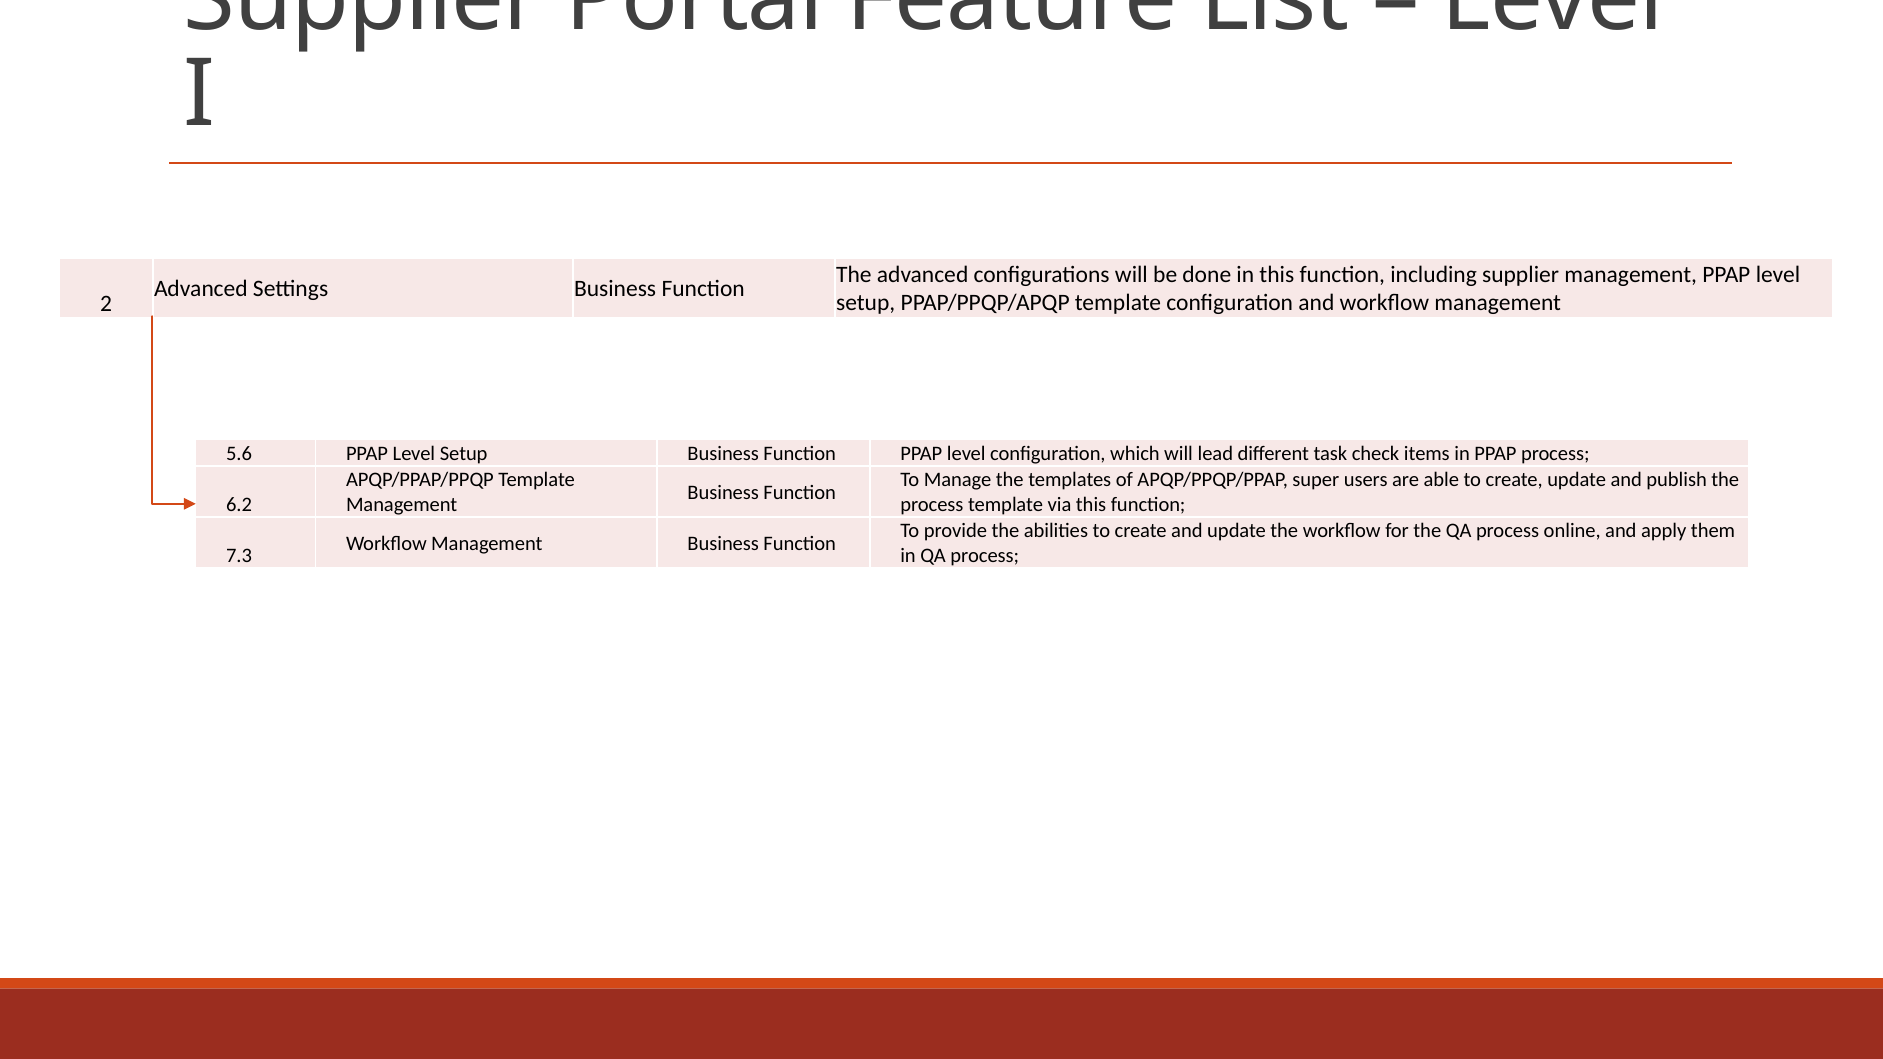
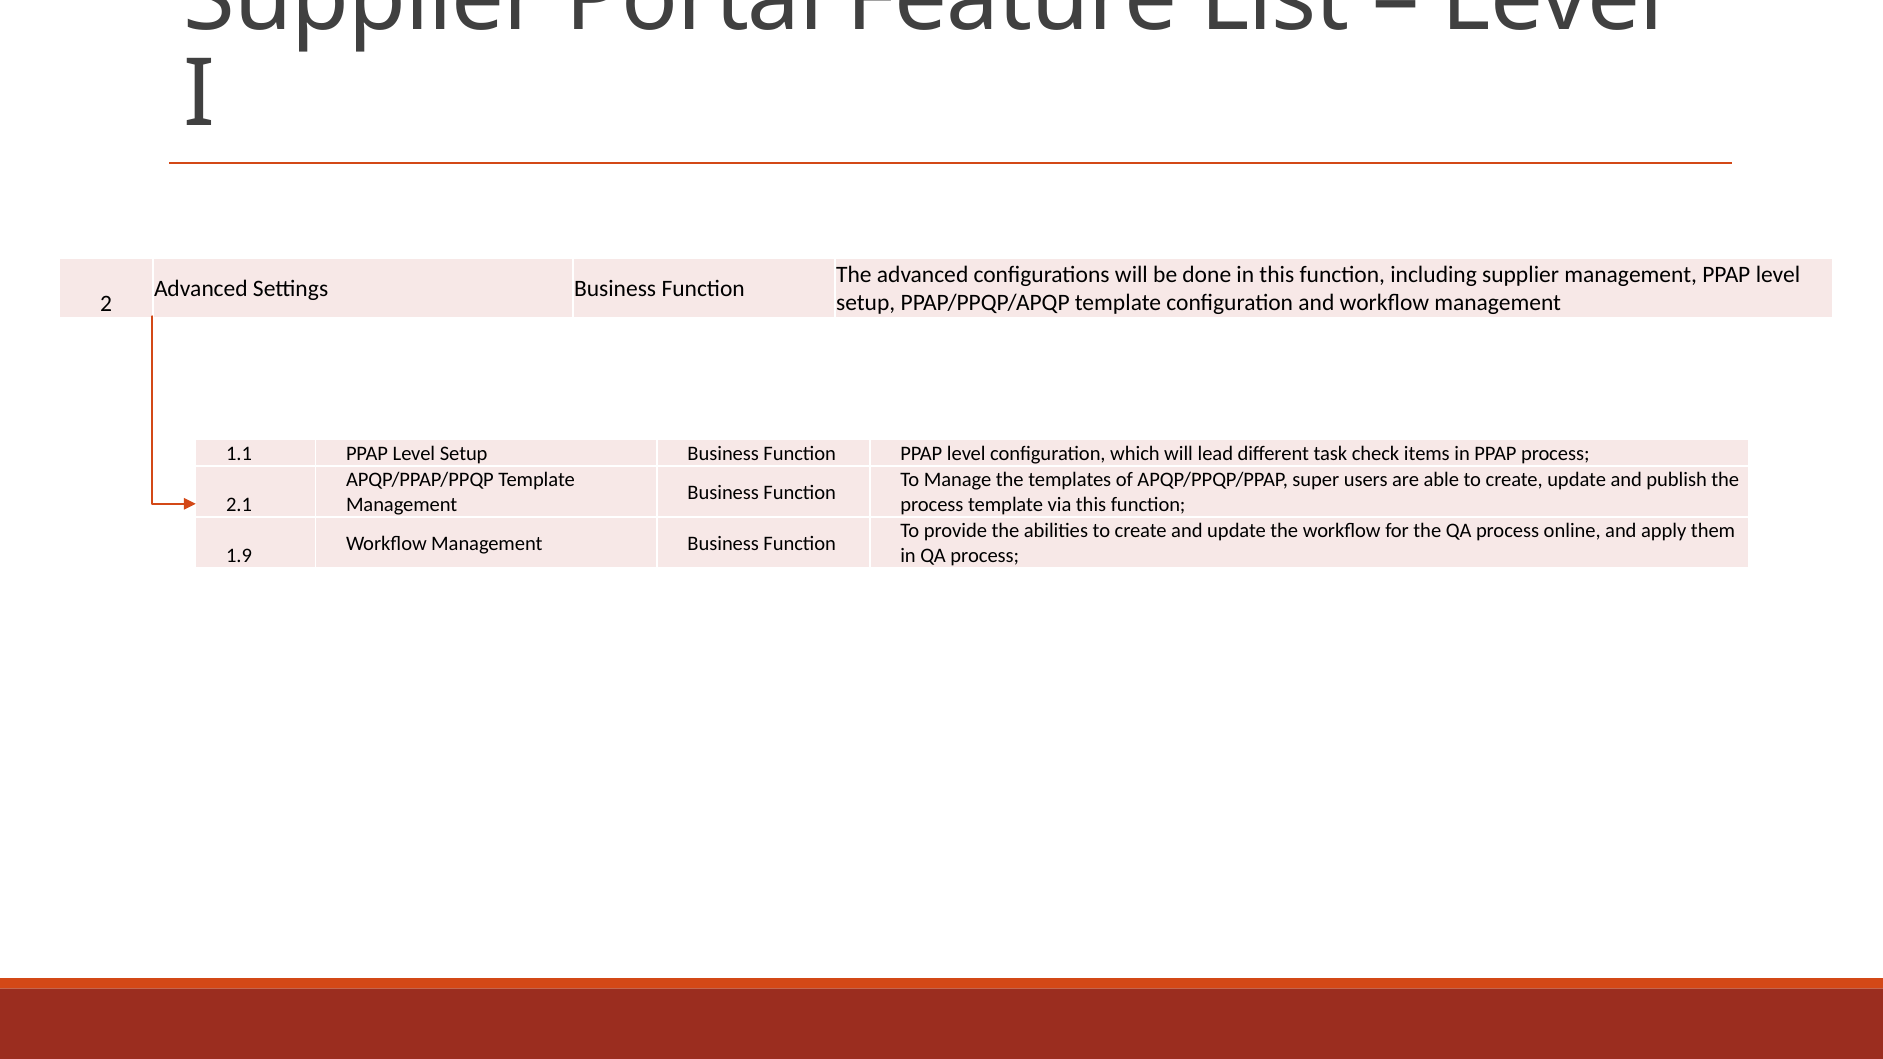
5.6: 5.6 -> 1.1
6.2: 6.2 -> 2.1
7.3: 7.3 -> 1.9
